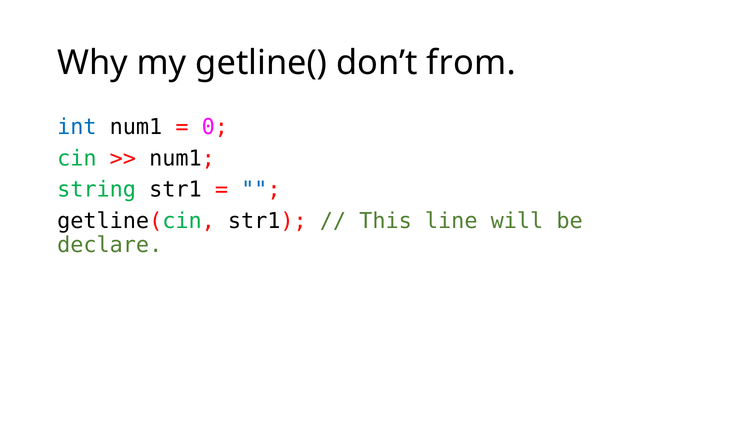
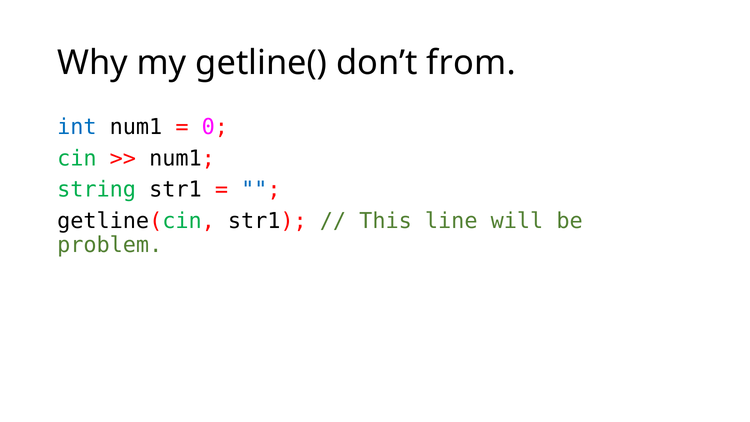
declare: declare -> problem
